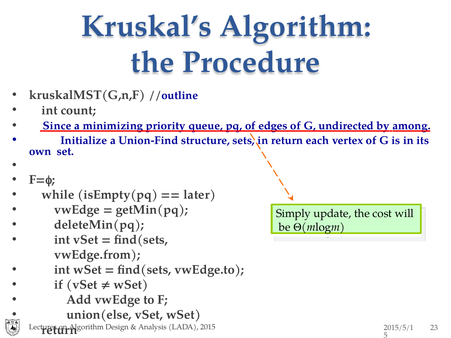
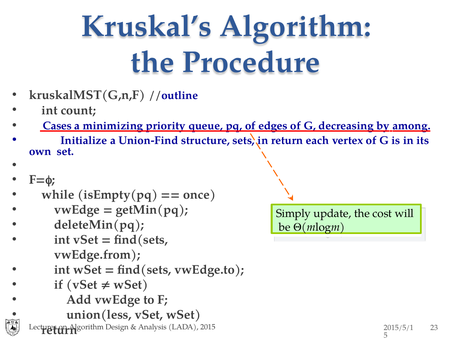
Since: Since -> Cases
undirected: undirected -> decreasing
later: later -> once
union(else: union(else -> union(less
